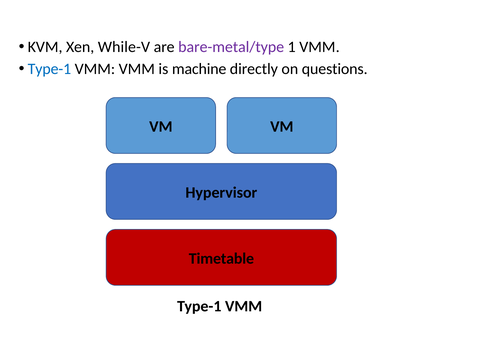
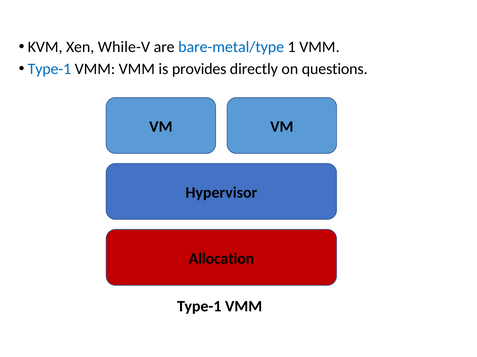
bare-metal/type colour: purple -> blue
machine: machine -> provides
Timetable: Timetable -> Allocation
